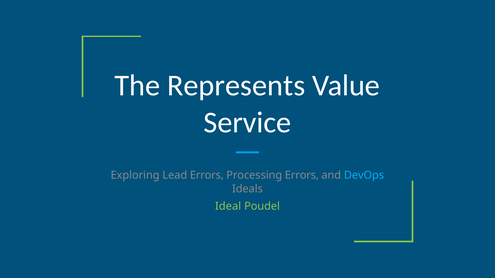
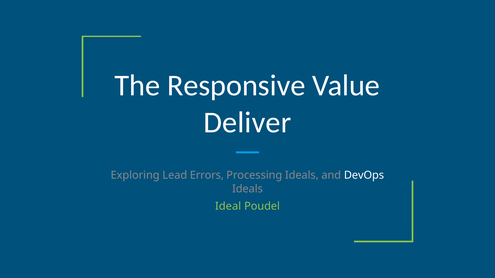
Represents: Represents -> Responsive
Service: Service -> Deliver
Processing Errors: Errors -> Ideals
DevOps colour: light blue -> white
